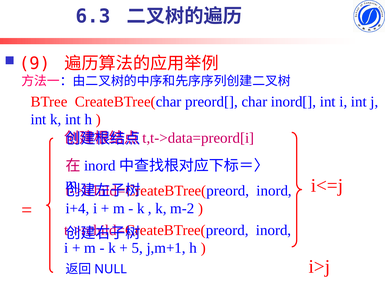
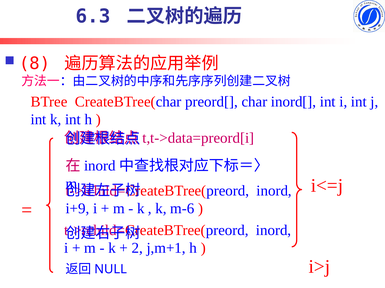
9: 9 -> 8
i+4: i+4 -> i+9
m-2: m-2 -> m-6
5: 5 -> 2
